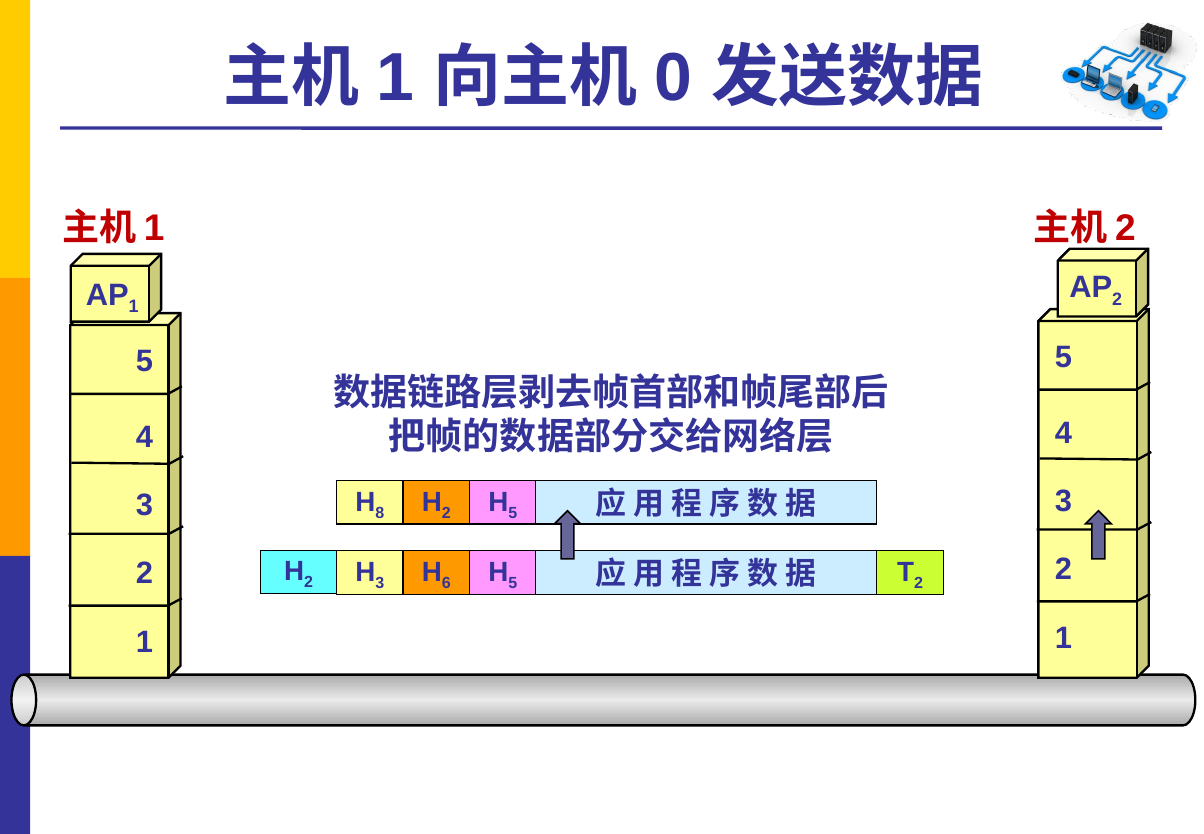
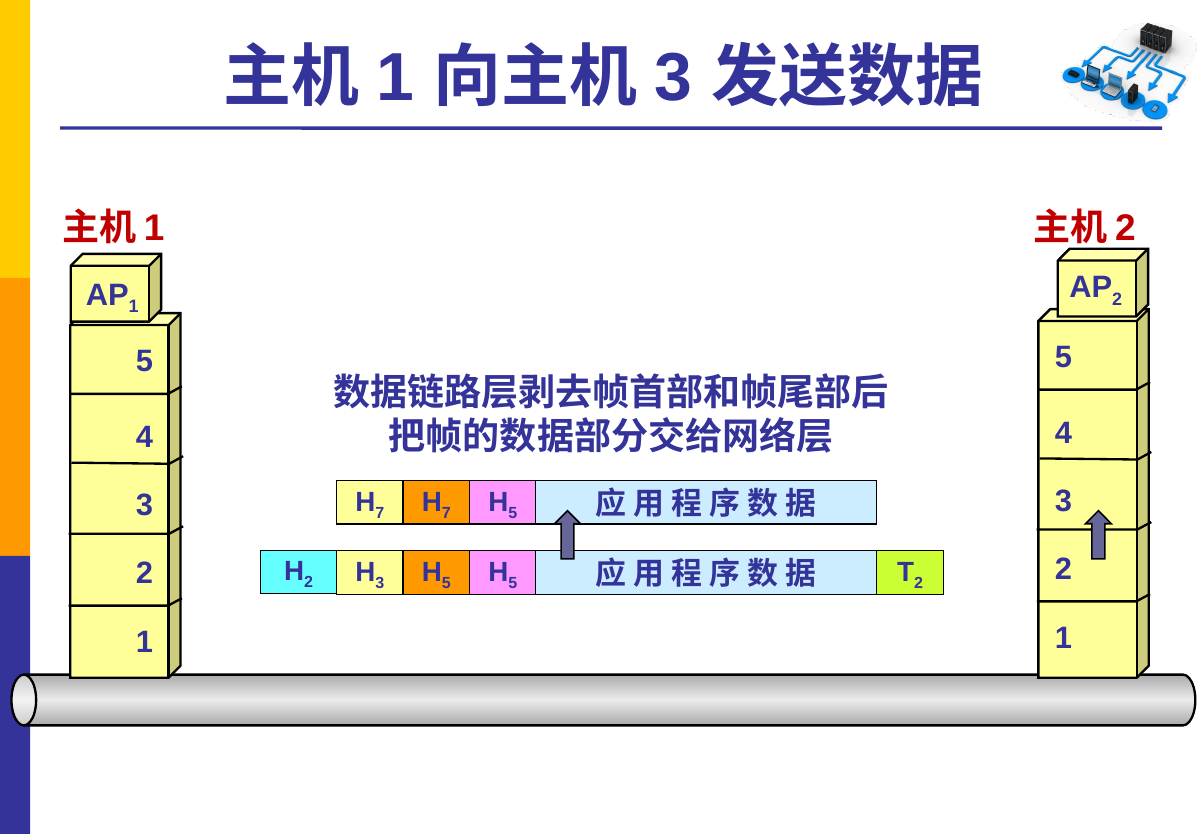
0 at (674, 78): 0 -> 3
8 at (380, 512): 8 -> 7
2 at (446, 512): 2 -> 7
6 at (446, 582): 6 -> 5
